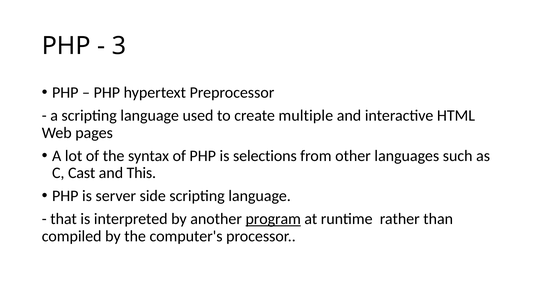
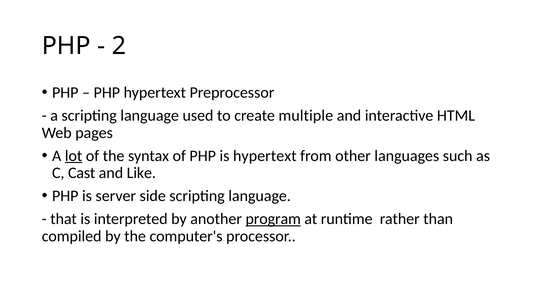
3: 3 -> 2
lot underline: none -> present
is selections: selections -> hypertext
This: This -> Like
